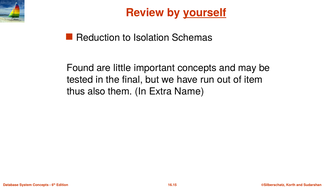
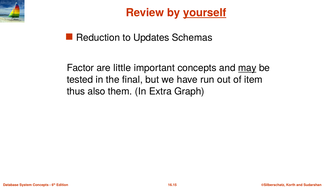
Isolation: Isolation -> Updates
Found: Found -> Factor
may underline: none -> present
Name: Name -> Graph
